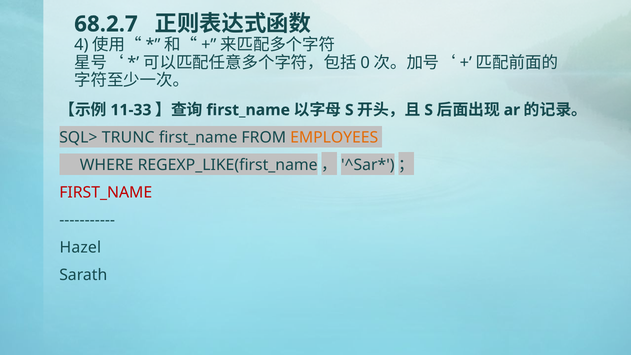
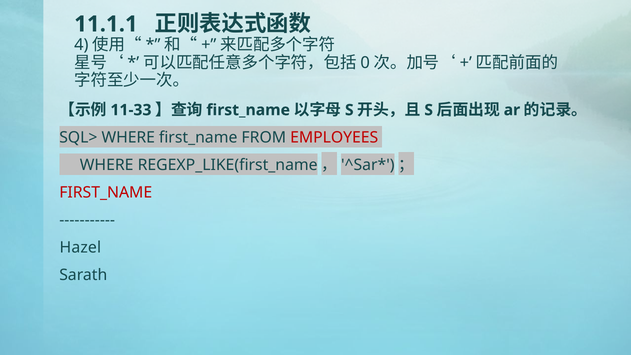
68.2.7: 68.2.7 -> 11.1.1
SQL> TRUNC: TRUNC -> WHERE
EMPLOYEES colour: orange -> red
